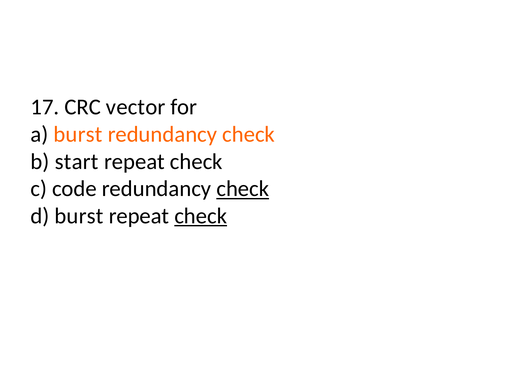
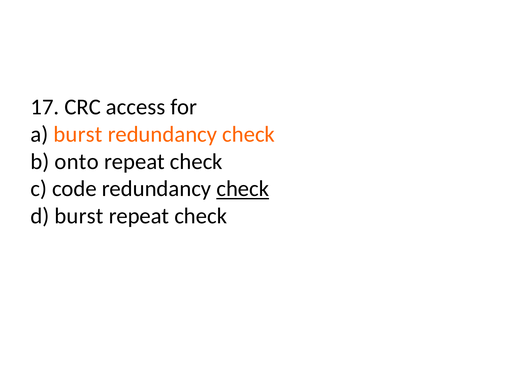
vector: vector -> access
start: start -> onto
check at (201, 216) underline: present -> none
